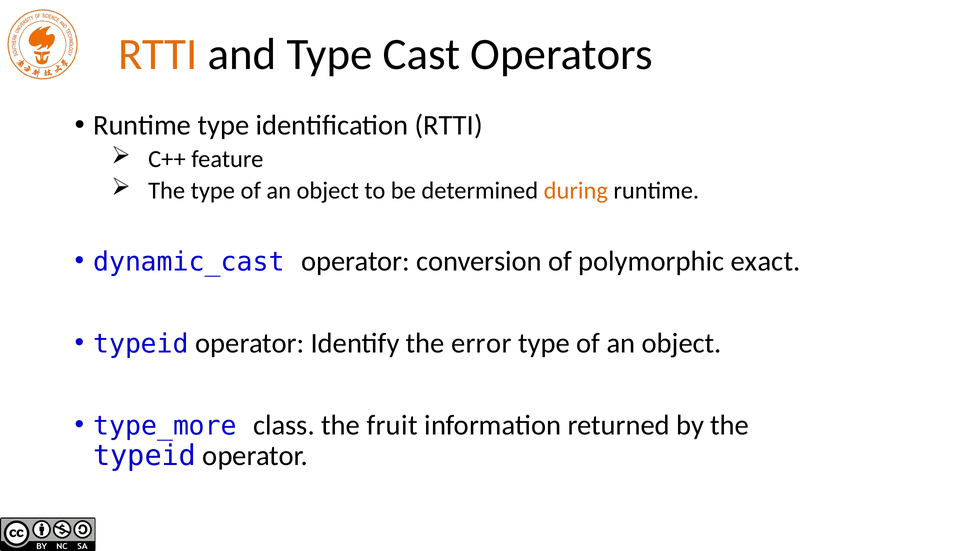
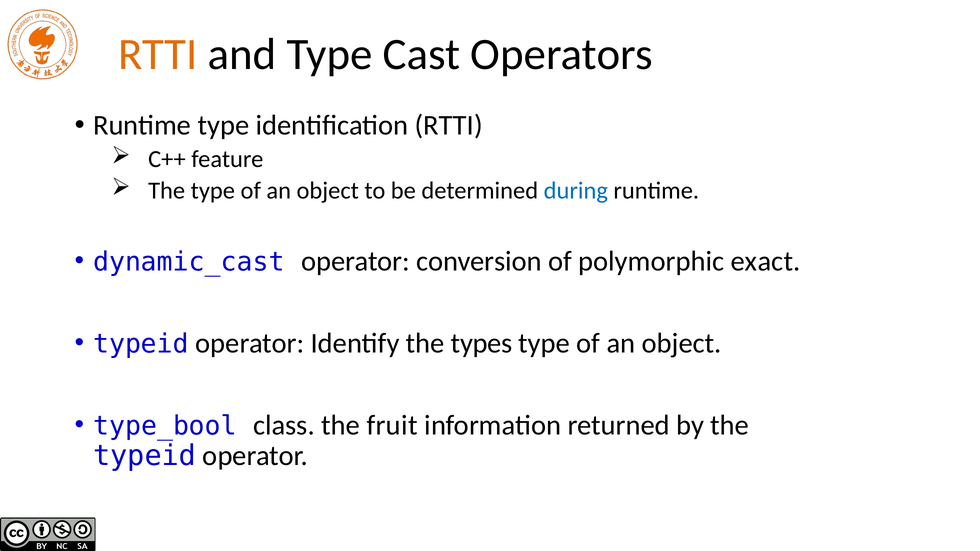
during colour: orange -> blue
error: error -> types
type_more: type_more -> type_bool
